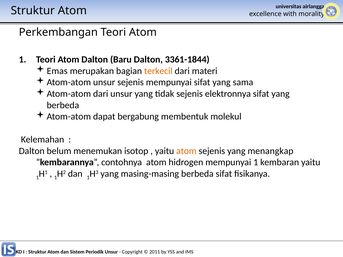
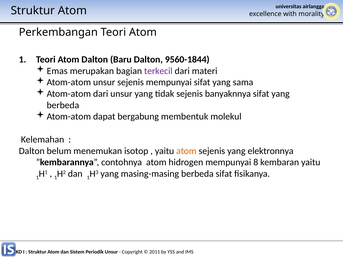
3361-1844: 3361-1844 -> 9560-1844
terkecil colour: orange -> purple
elektronnya: elektronnya -> banyaknnya
menangkap: menangkap -> elektronnya
mempunyai 1: 1 -> 8
